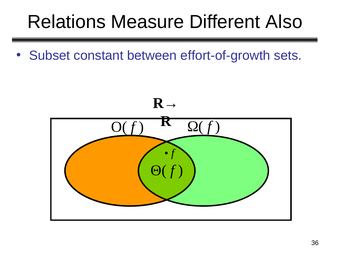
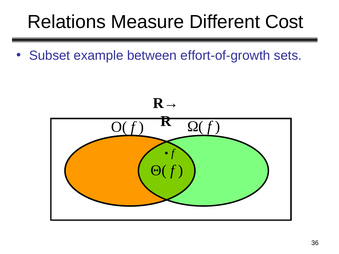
Also: Also -> Cost
constant: constant -> example
